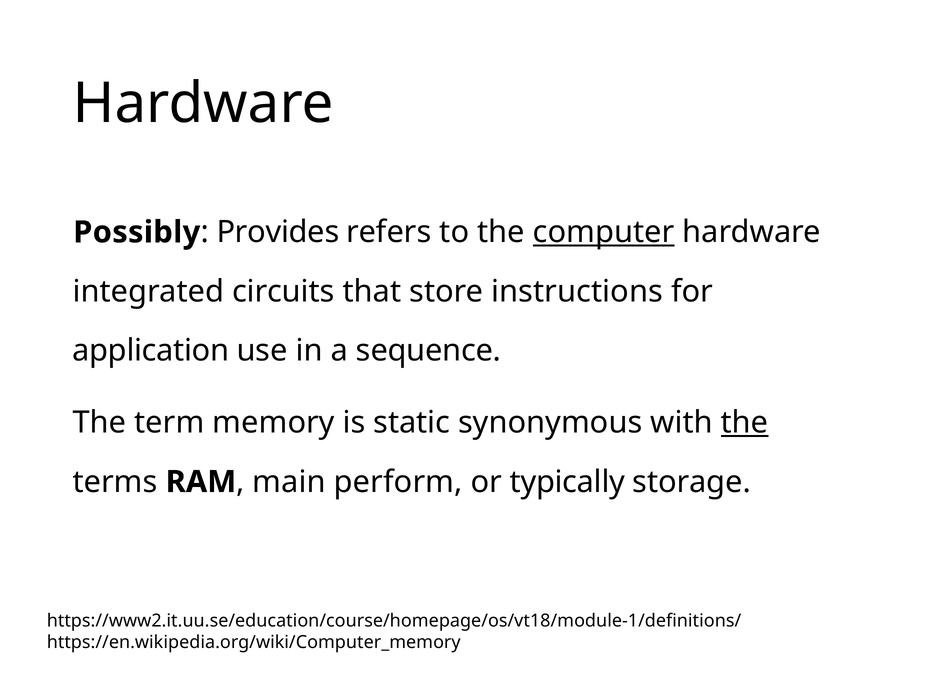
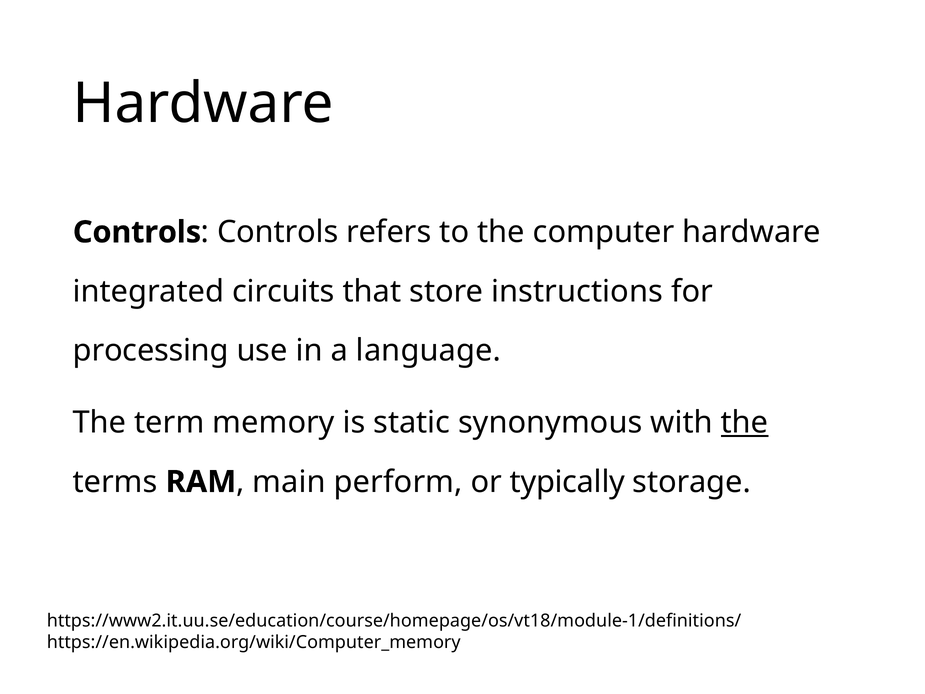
Possibly at (137, 232): Possibly -> Controls
Provides at (278, 232): Provides -> Controls
computer underline: present -> none
application: application -> processing
sequence: sequence -> language
